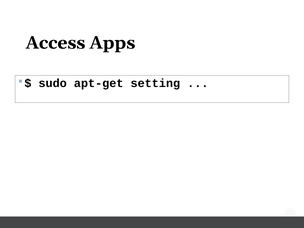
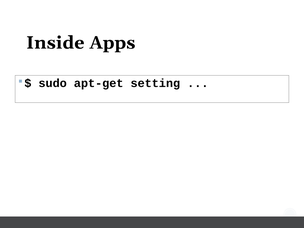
Access: Access -> Inside
